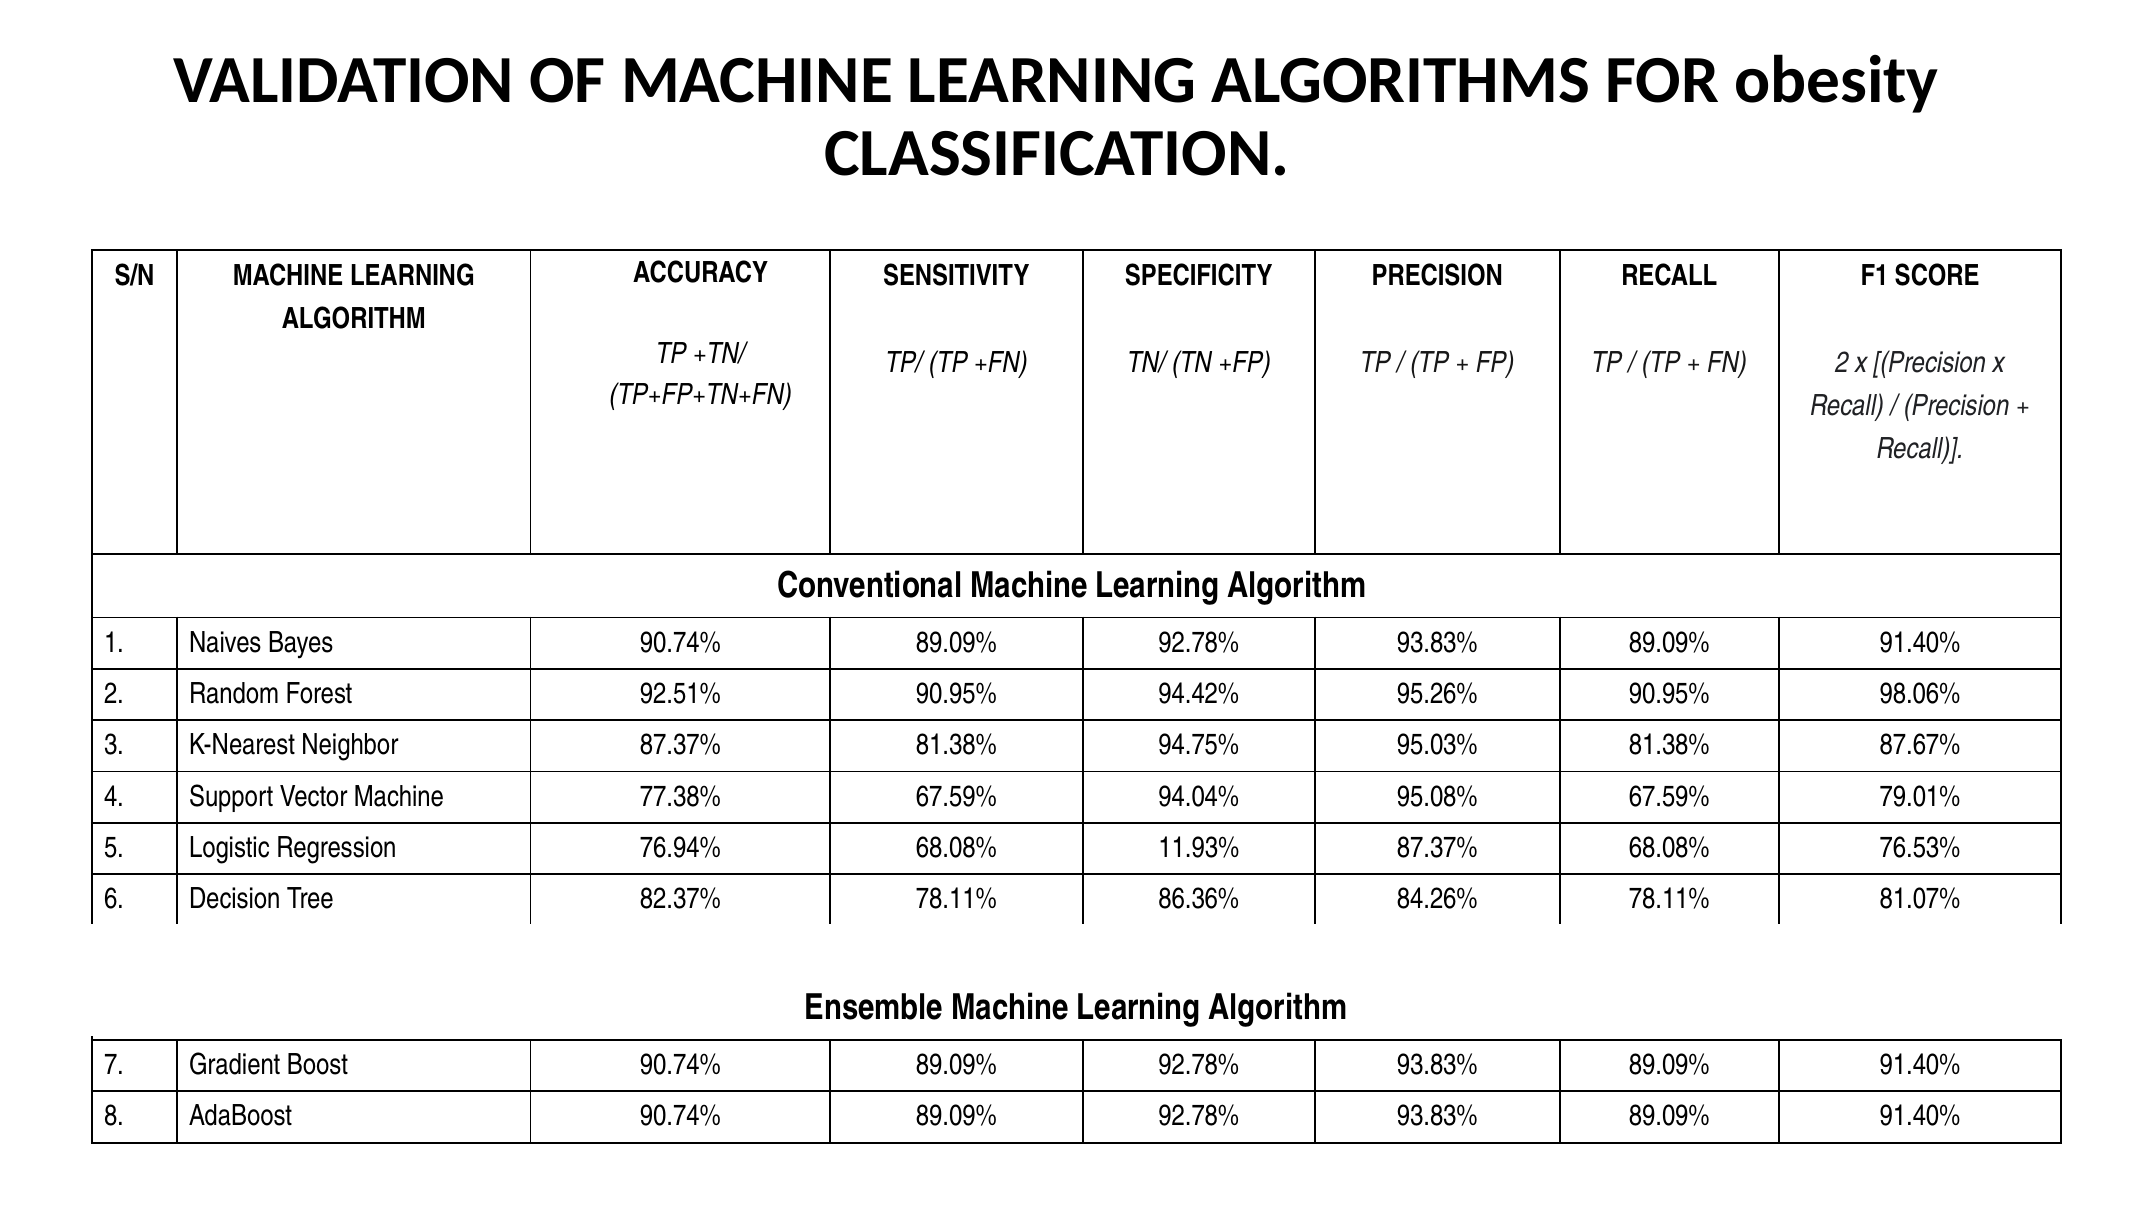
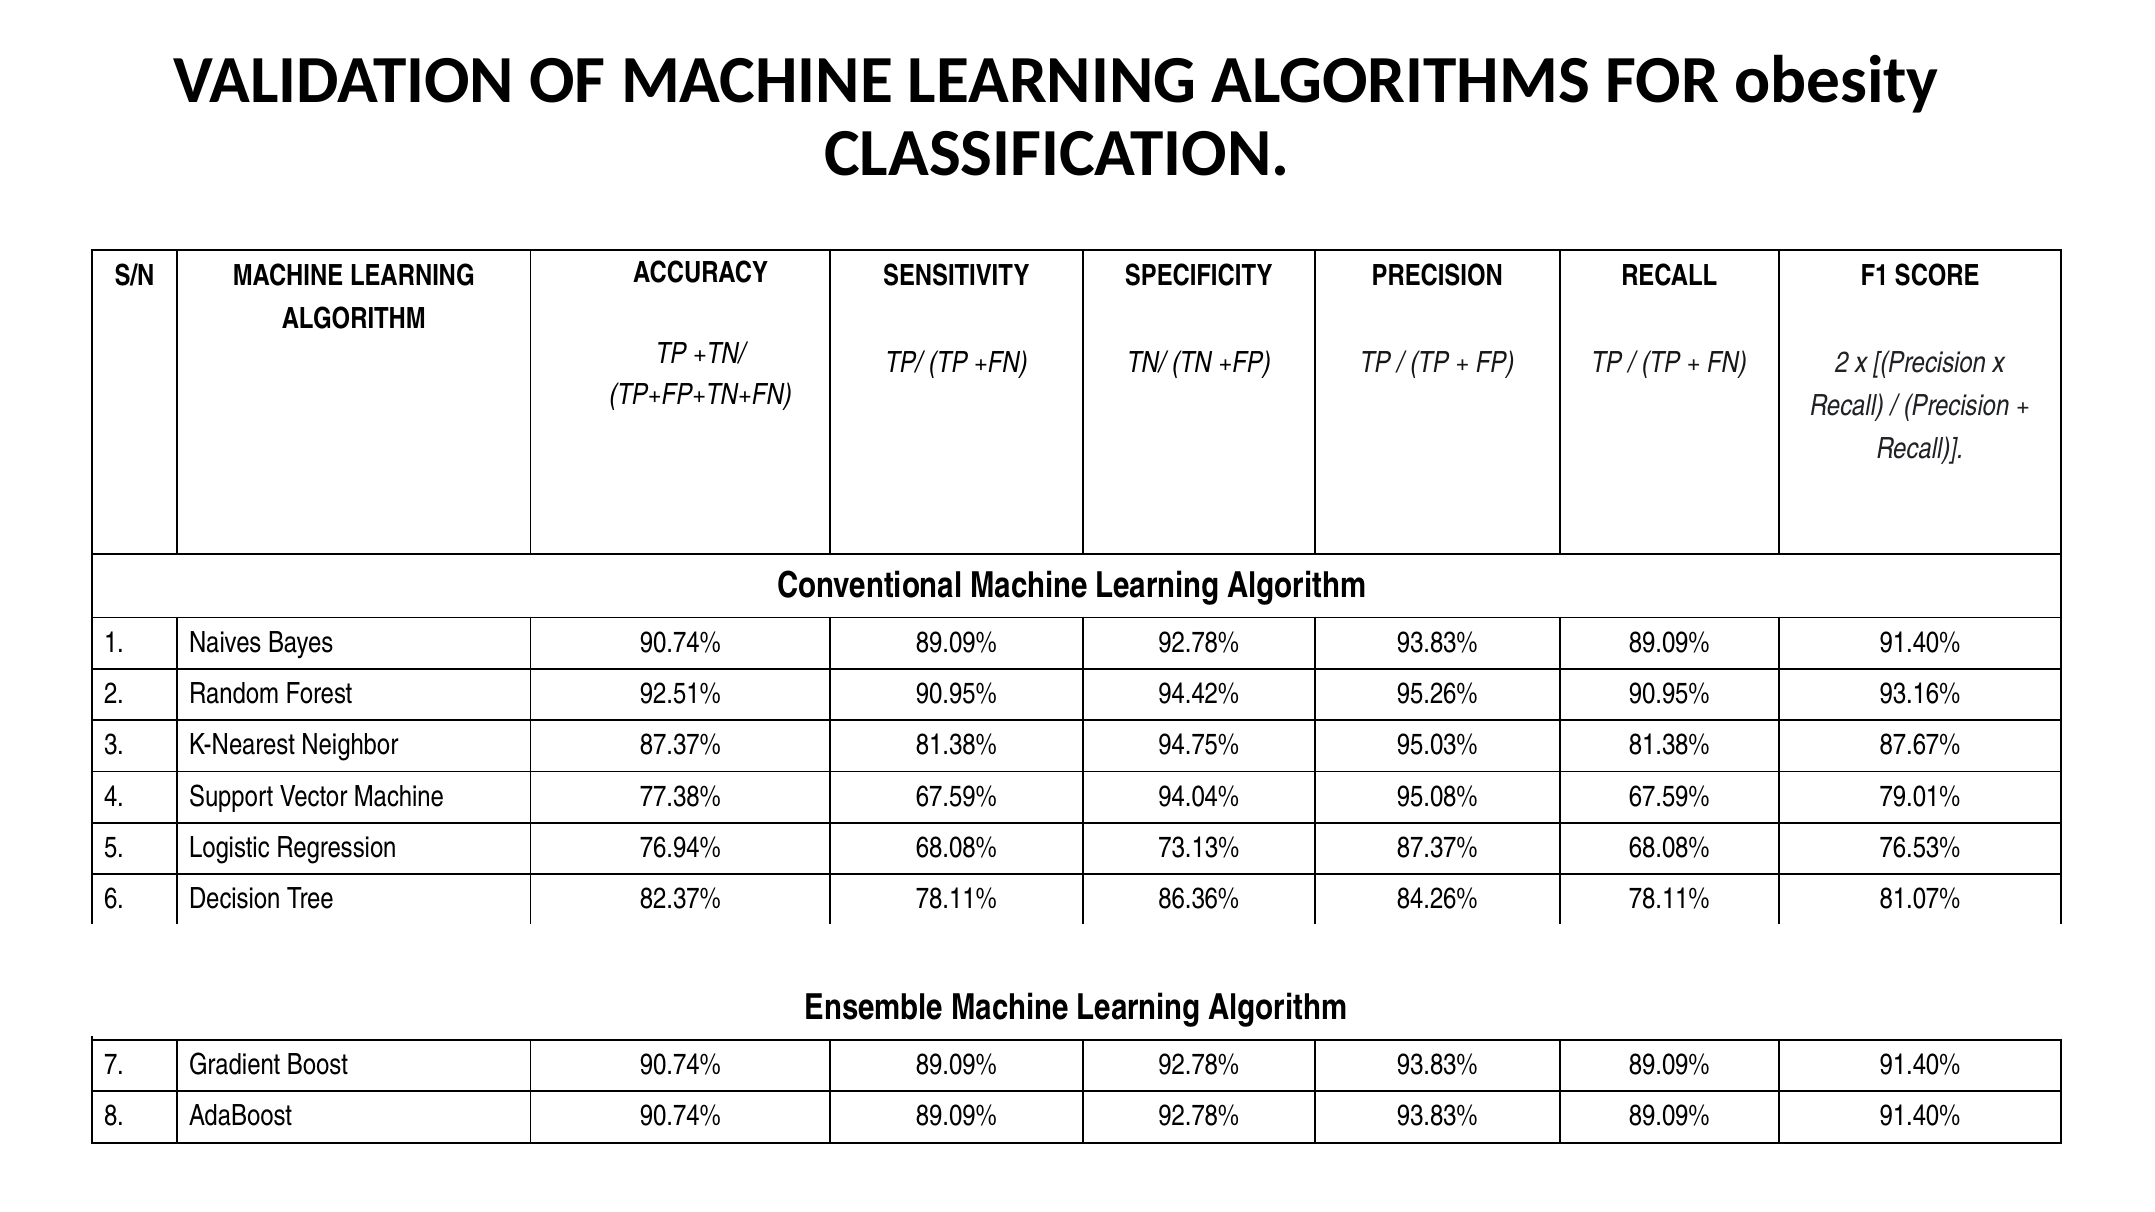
98.06%: 98.06% -> 93.16%
11.93%: 11.93% -> 73.13%
